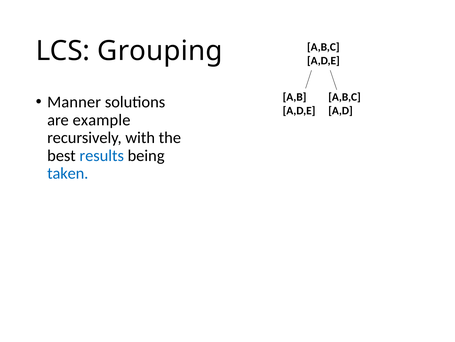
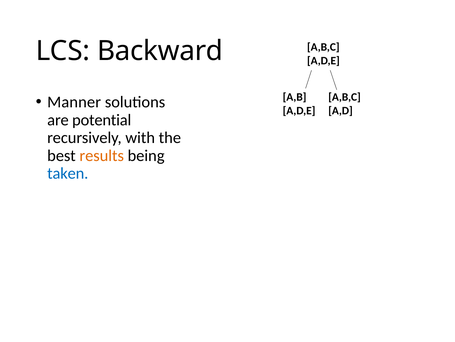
Grouping: Grouping -> Backward
example: example -> potential
results colour: blue -> orange
